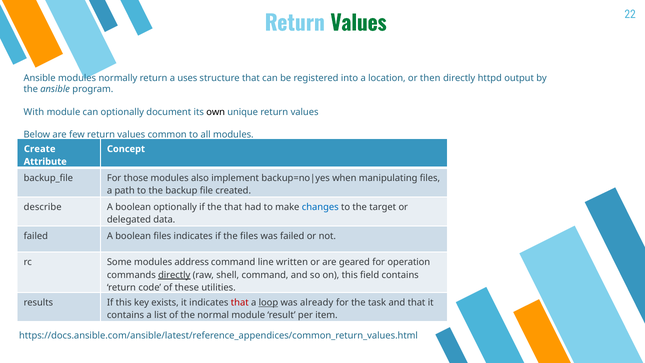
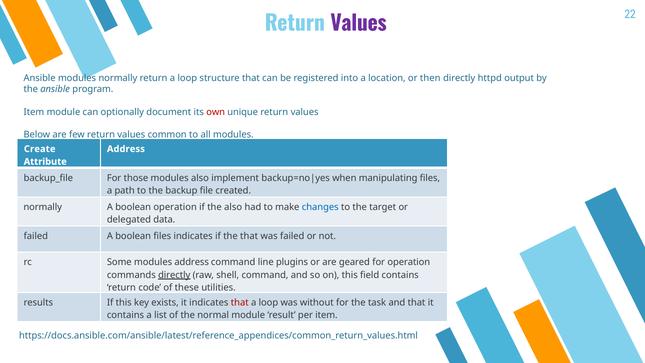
Values at (358, 24) colour: green -> purple
return a uses: uses -> loop
With at (34, 112): With -> Item
own colour: black -> red
Concept at (126, 149): Concept -> Address
describe at (43, 207): describe -> normally
boolean optionally: optionally -> operation
the that: that -> also
the files: files -> that
written: written -> plugins
loop at (268, 302) underline: present -> none
already: already -> without
